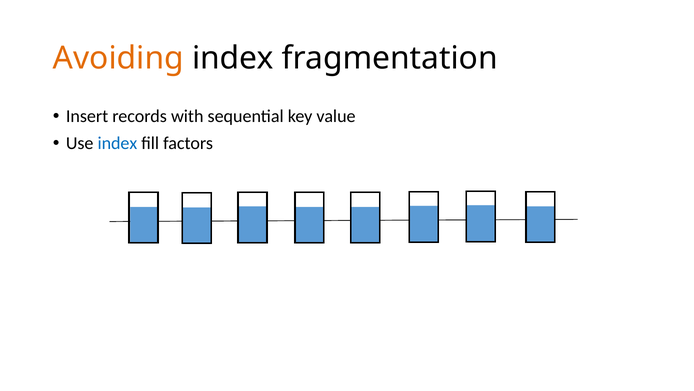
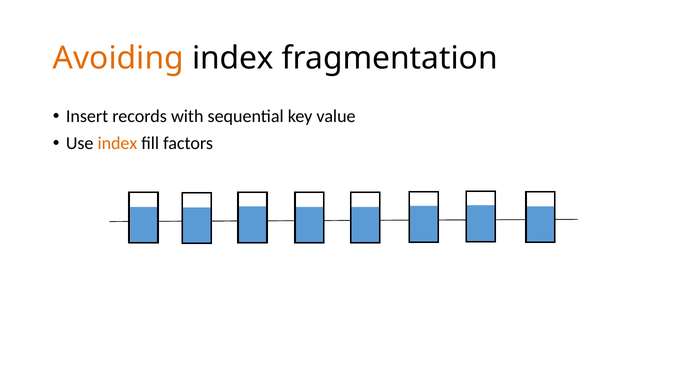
index at (117, 143) colour: blue -> orange
